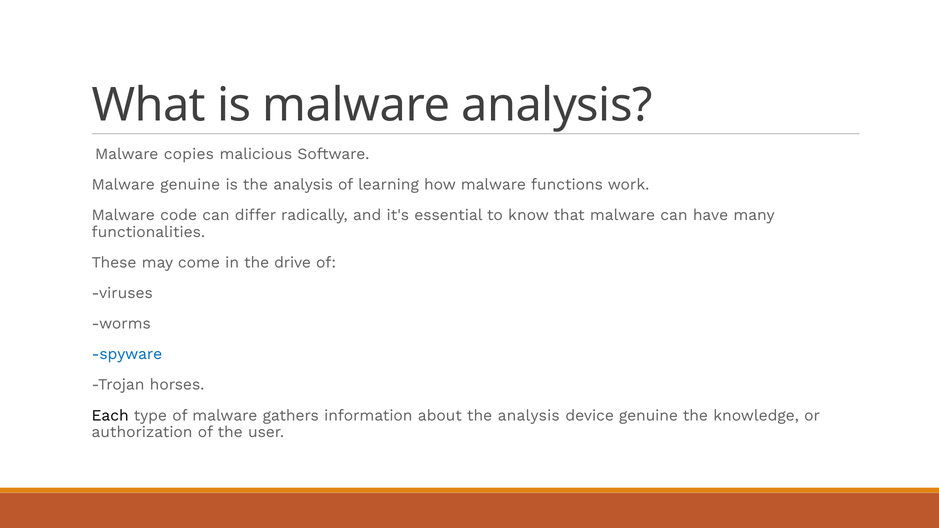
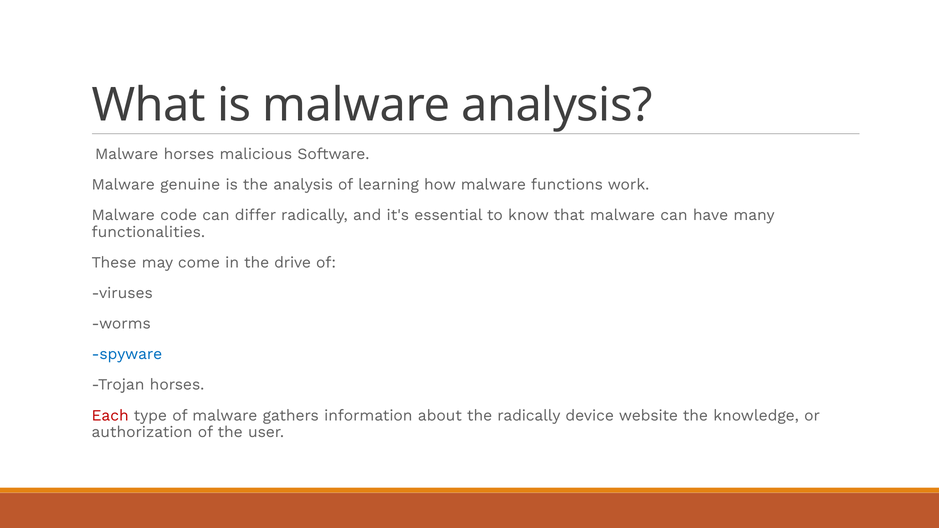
Malware copies: copies -> horses
Each colour: black -> red
about the analysis: analysis -> radically
device genuine: genuine -> website
